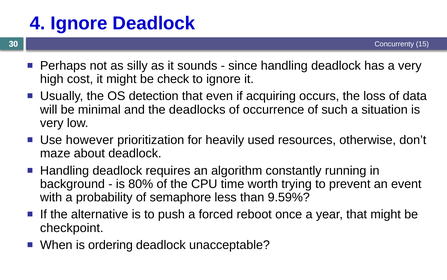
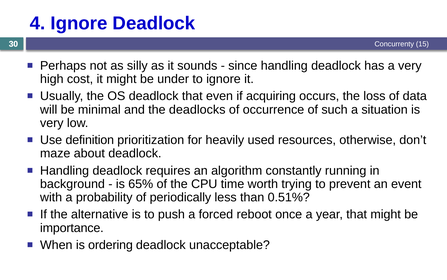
check: check -> under
OS detection: detection -> deadlock
however: however -> definition
80%: 80% -> 65%
semaphore: semaphore -> periodically
9.59%: 9.59% -> 0.51%
checkpoint: checkpoint -> importance
